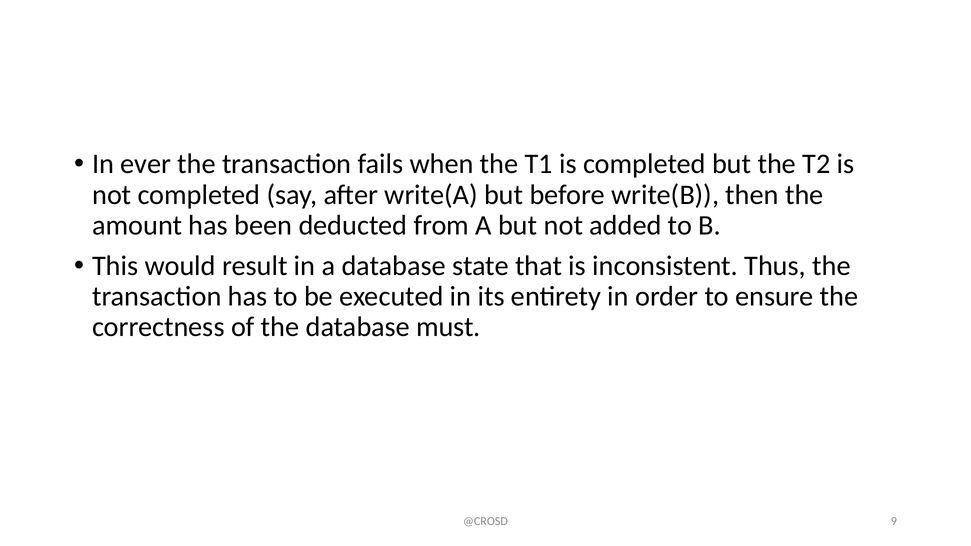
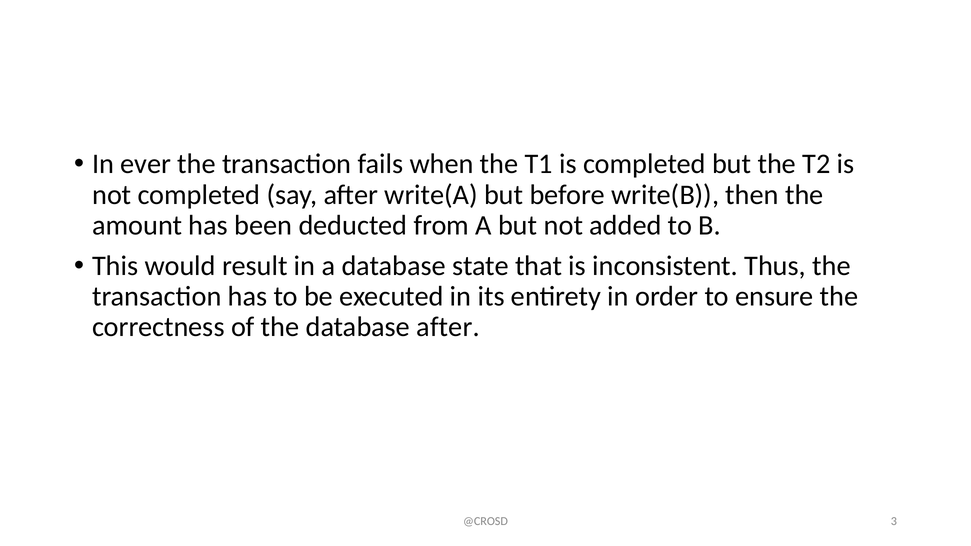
database must: must -> after
9: 9 -> 3
